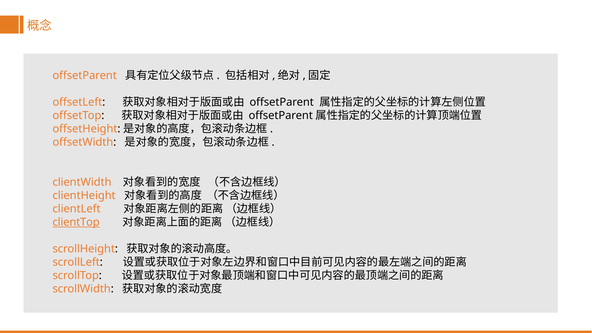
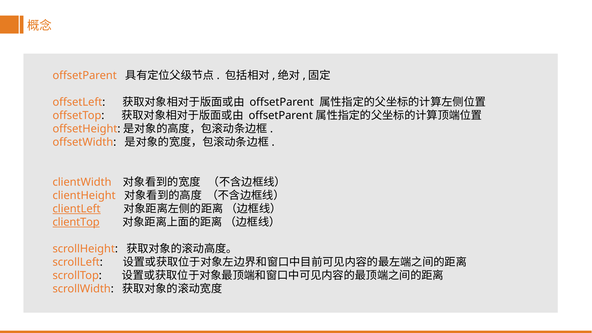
clientLeft underline: none -> present
